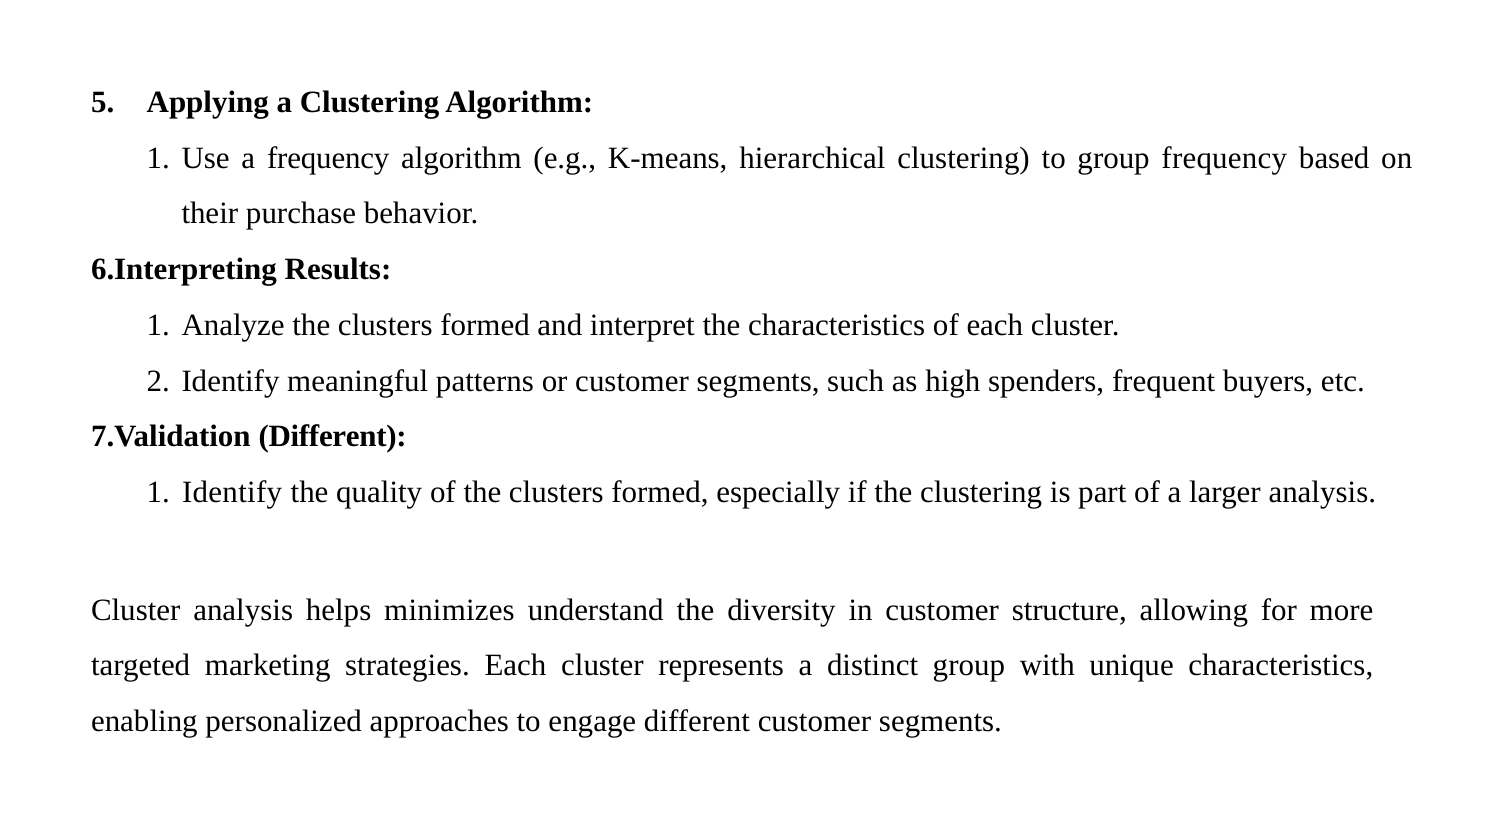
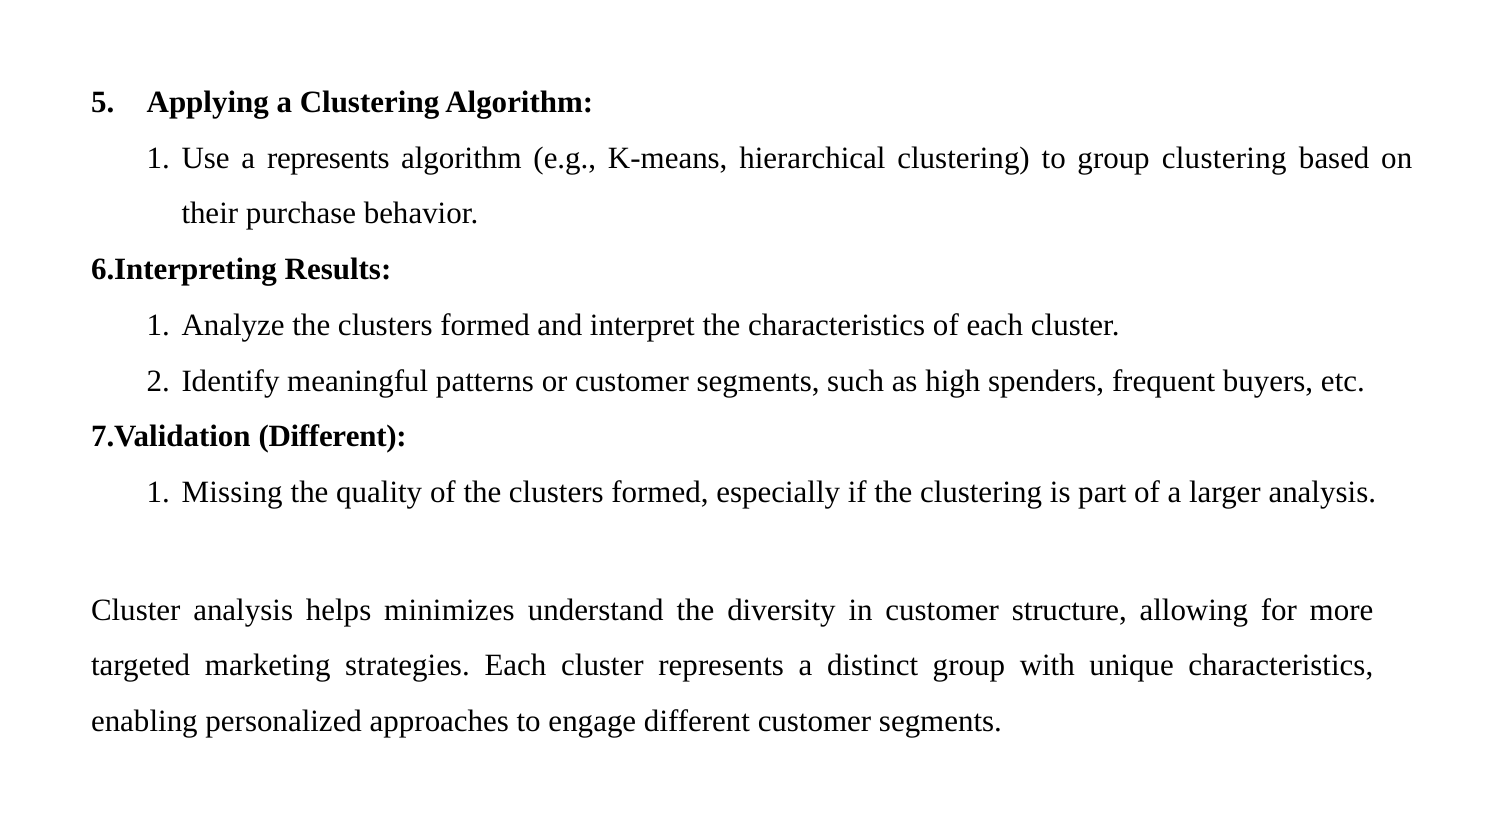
a frequency: frequency -> represents
group frequency: frequency -> clustering
Identify at (232, 492): Identify -> Missing
